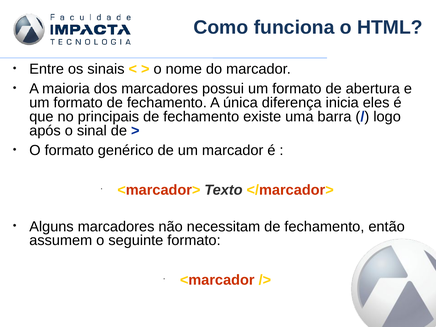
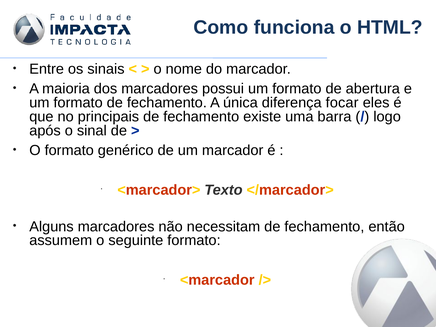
inicia: inicia -> focar
